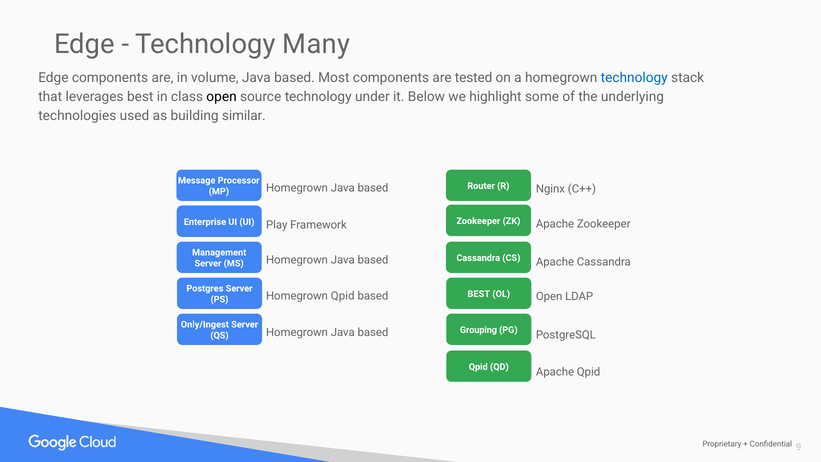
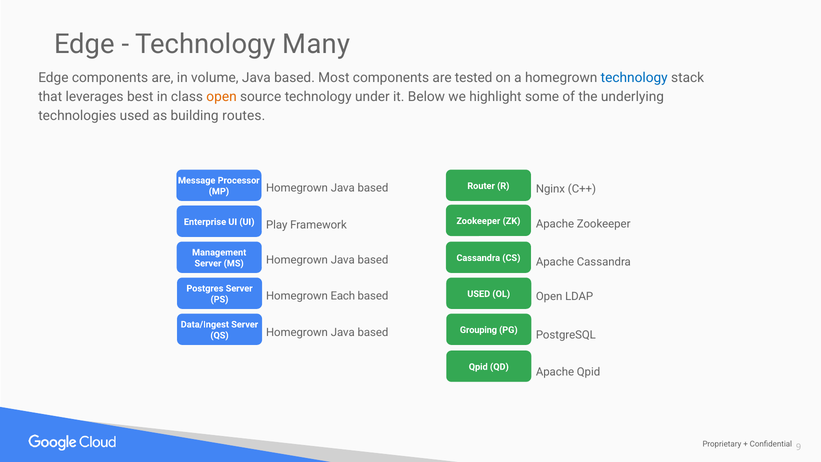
open at (222, 97) colour: black -> orange
similar: similar -> routes
BEST at (479, 294): BEST -> USED
Homegrown Qpid: Qpid -> Each
Only/Ingest: Only/Ingest -> Data/Ingest
